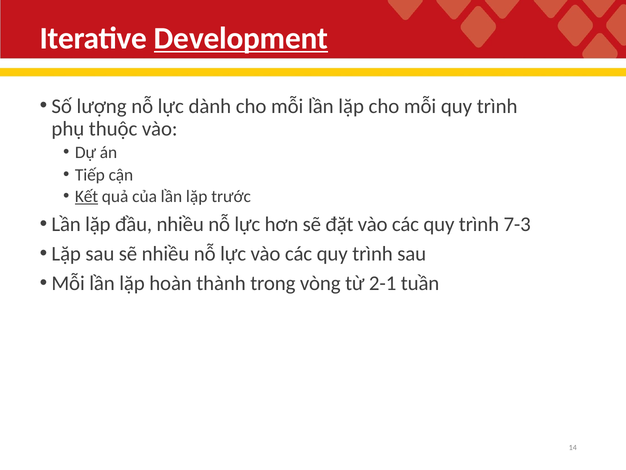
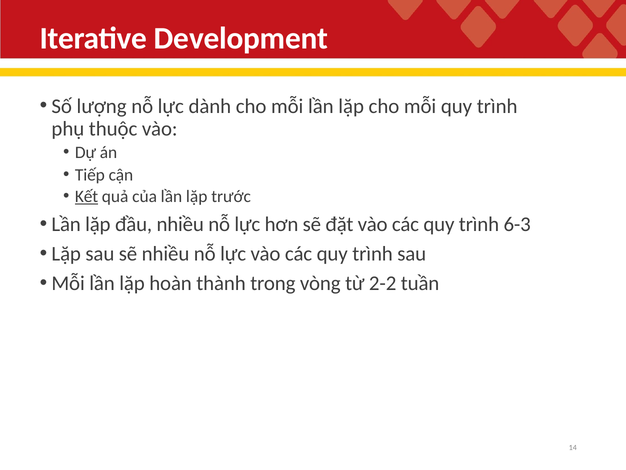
Development underline: present -> none
7-3: 7-3 -> 6-3
2-1: 2-1 -> 2-2
